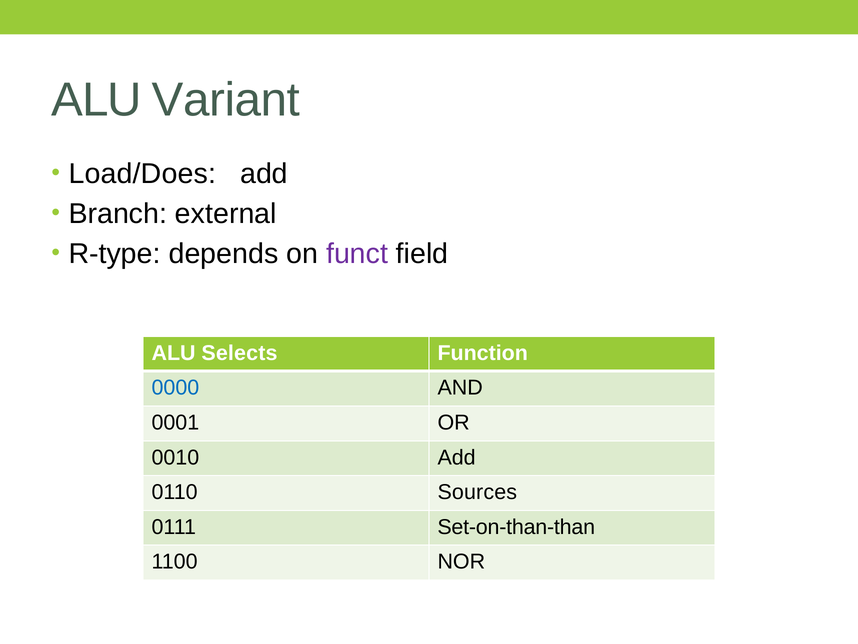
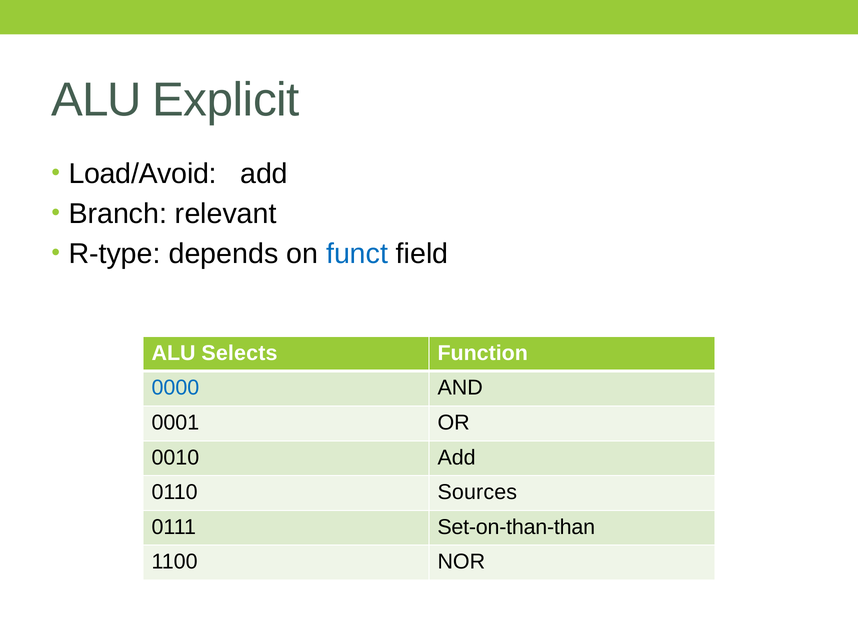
Variant: Variant -> Explicit
Load/Does: Load/Does -> Load/Avoid
external: external -> relevant
funct colour: purple -> blue
